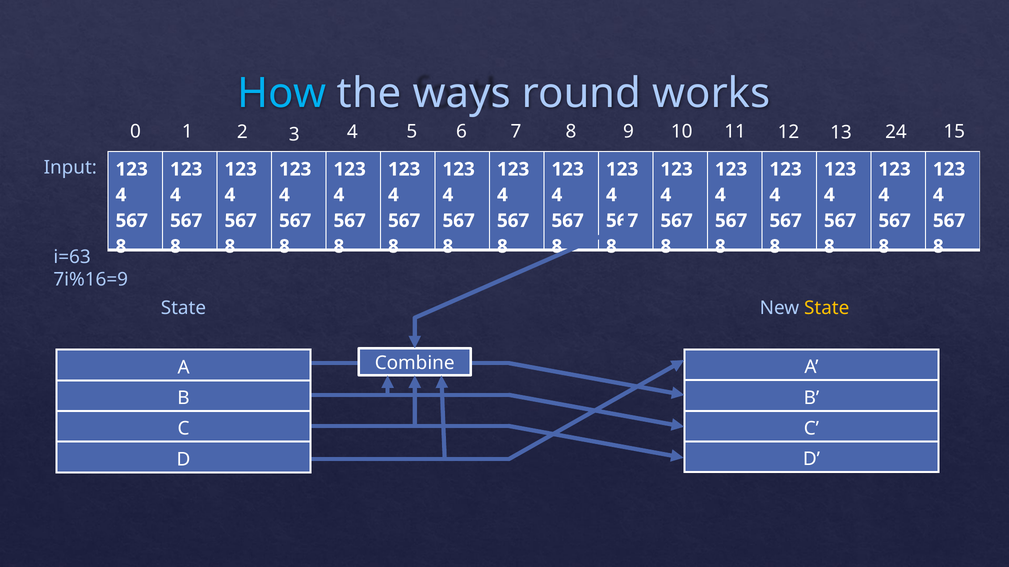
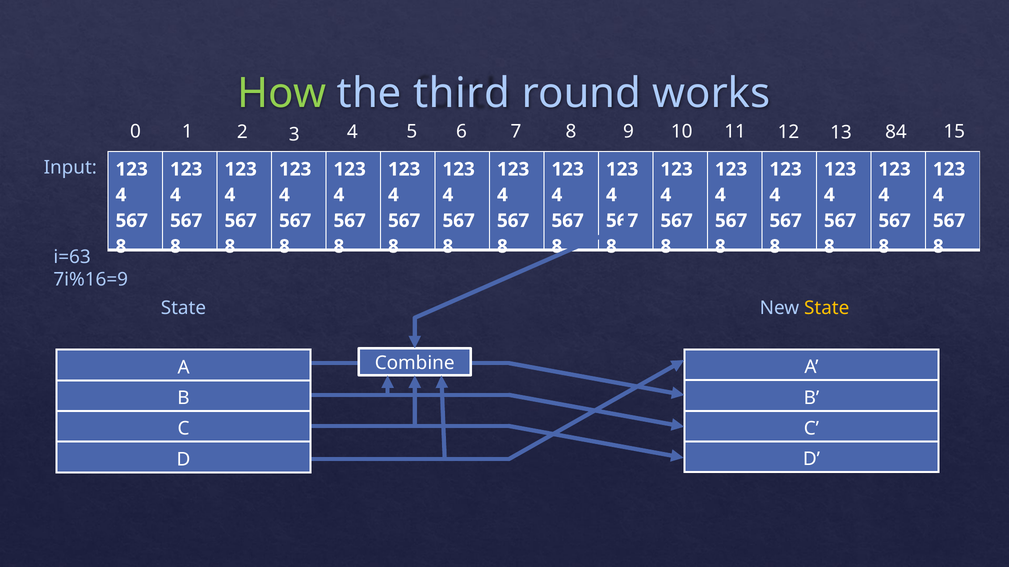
How colour: light blue -> light green
ways: ways -> third
24: 24 -> 84
